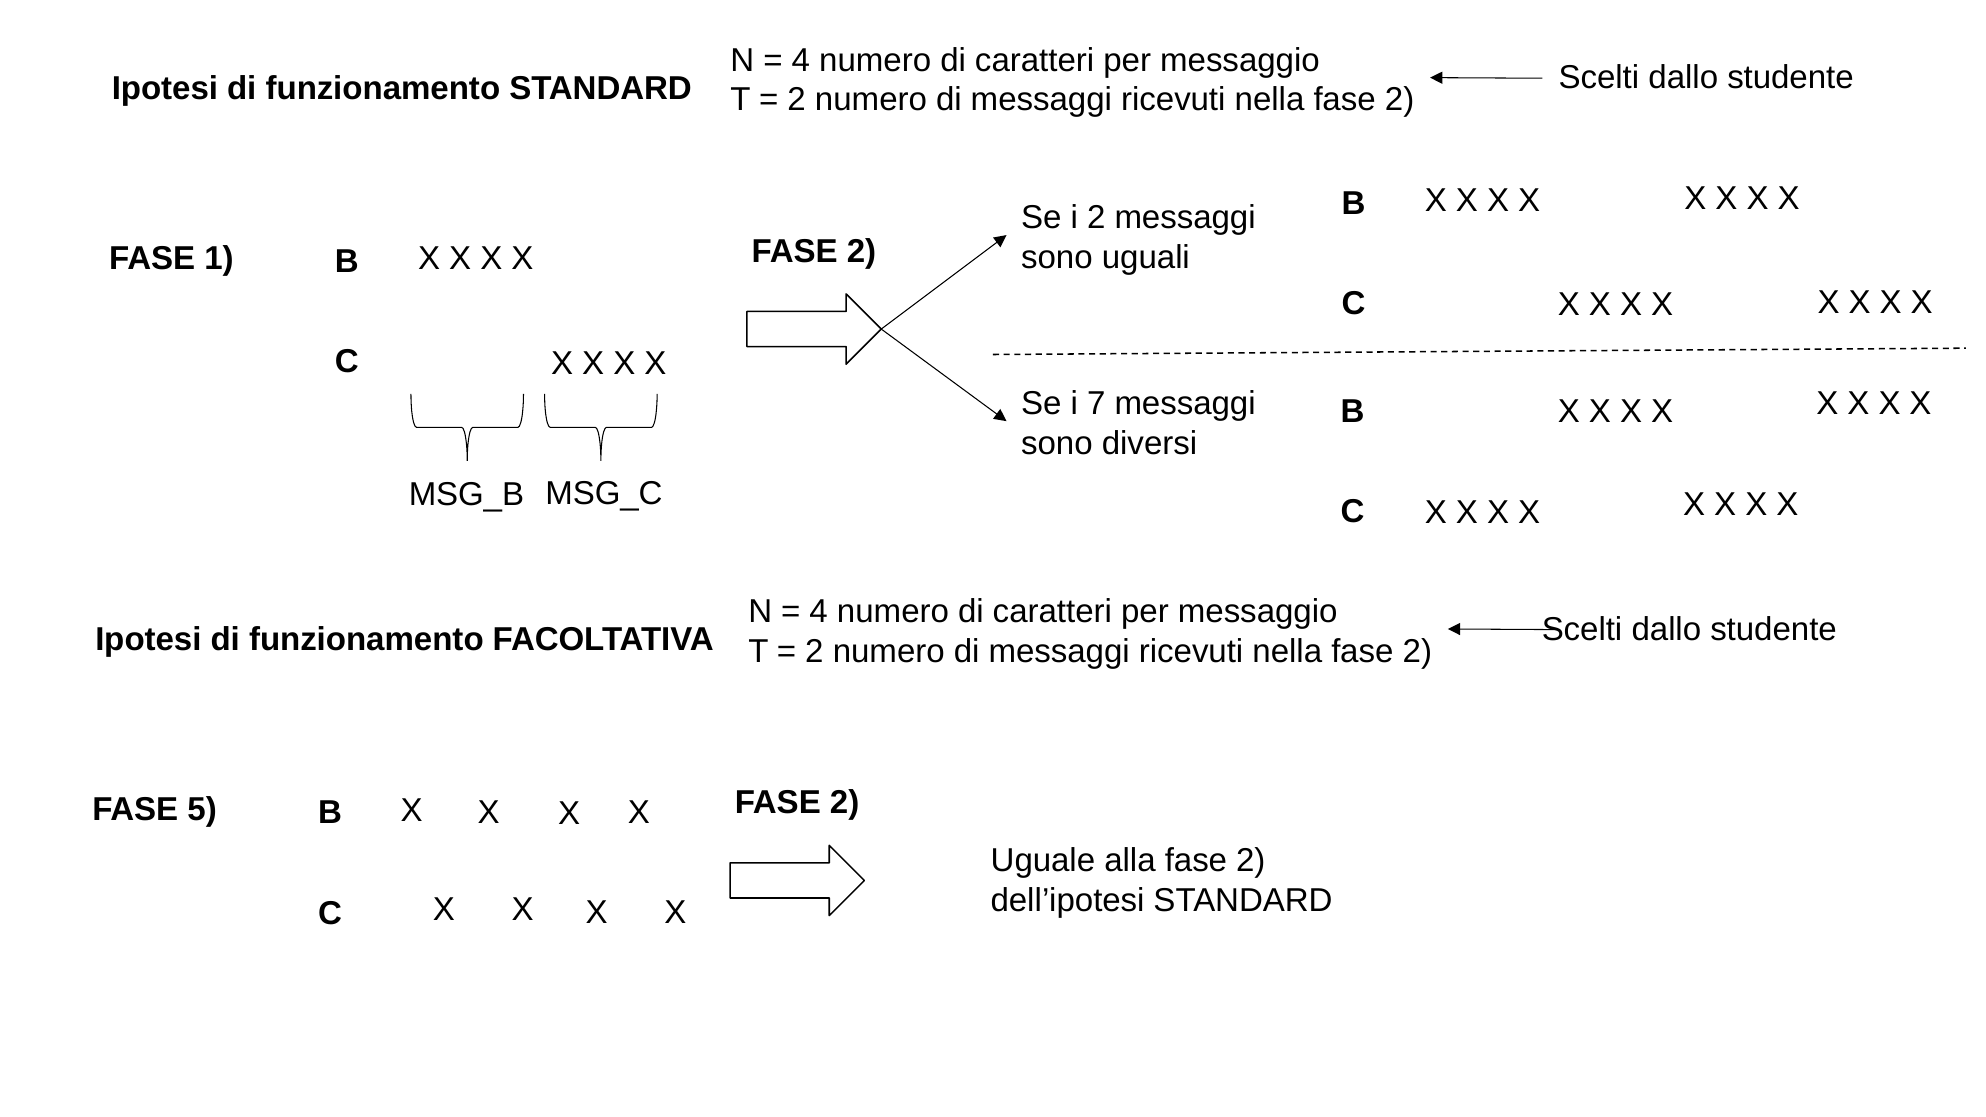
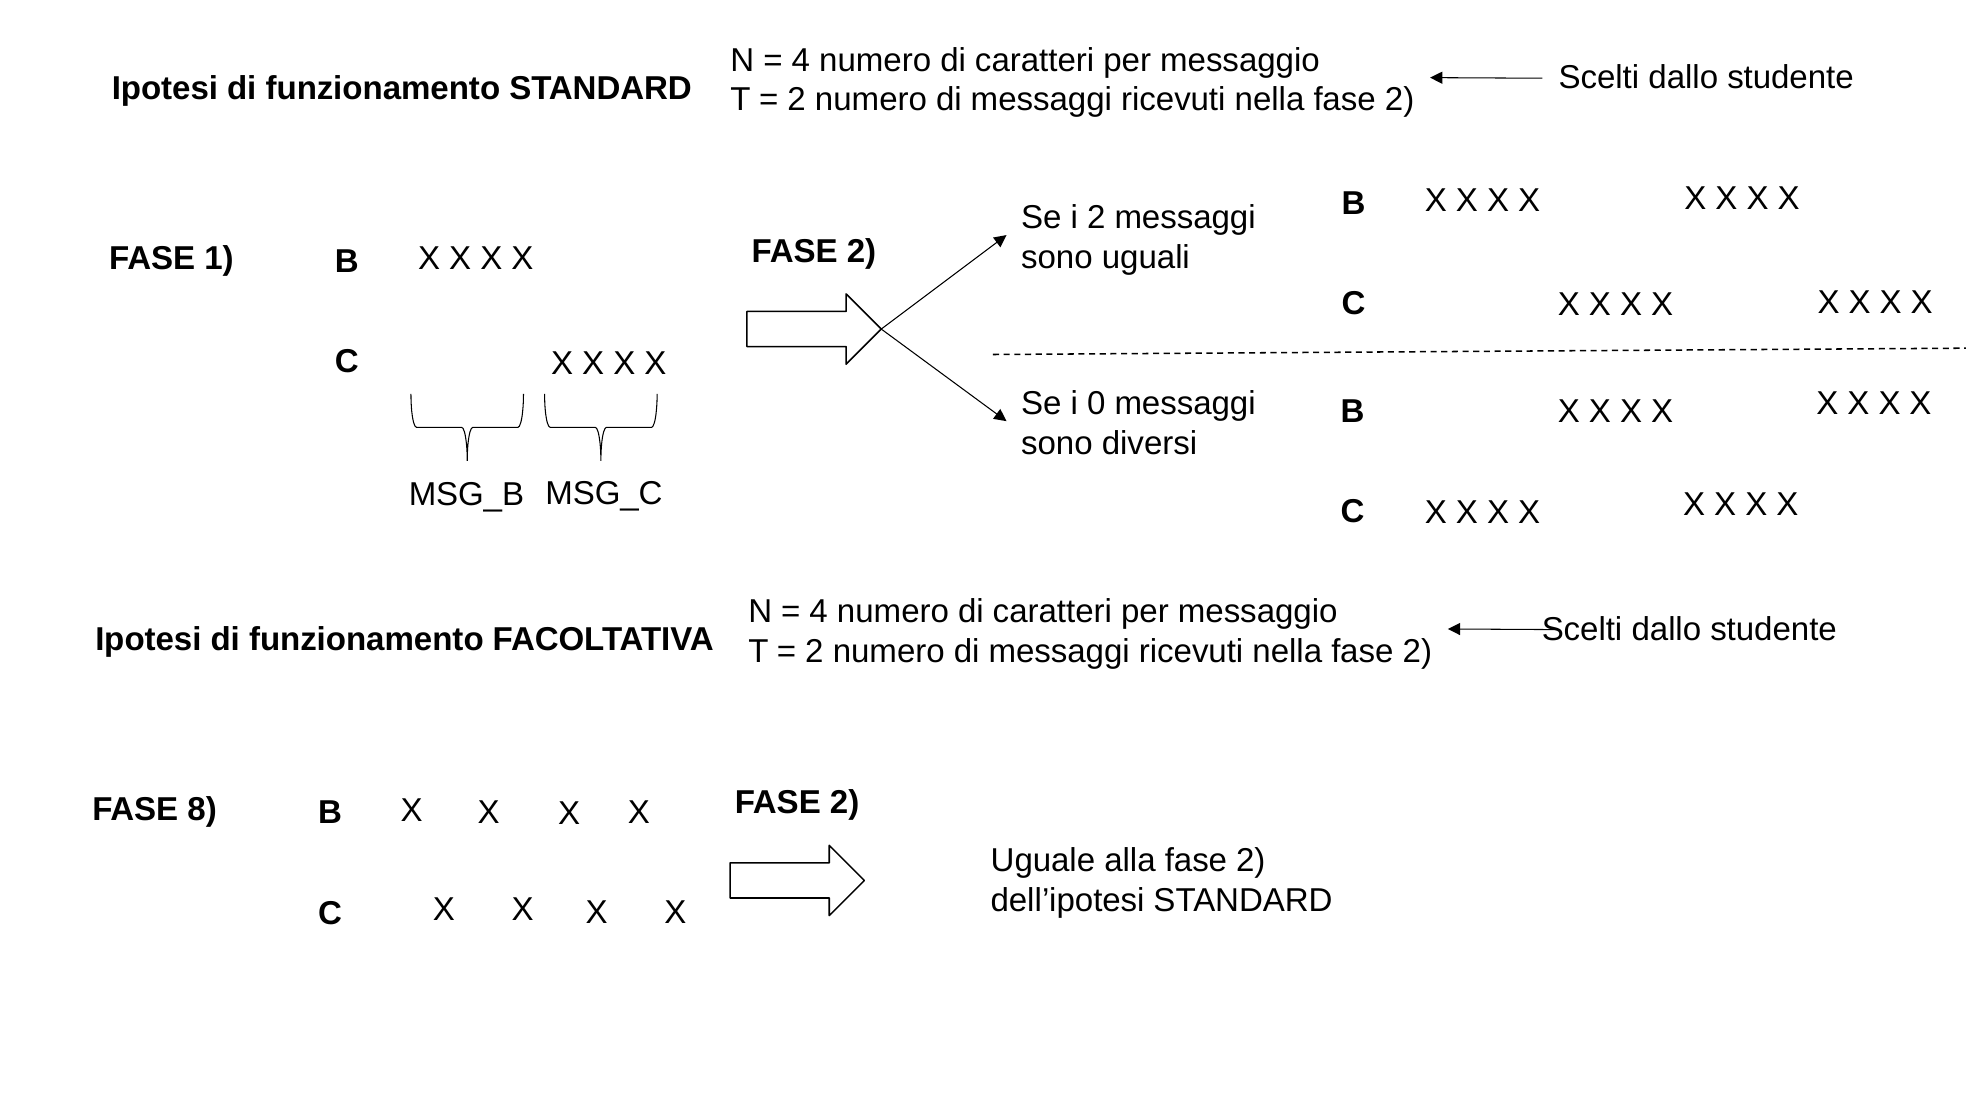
7: 7 -> 0
5: 5 -> 8
